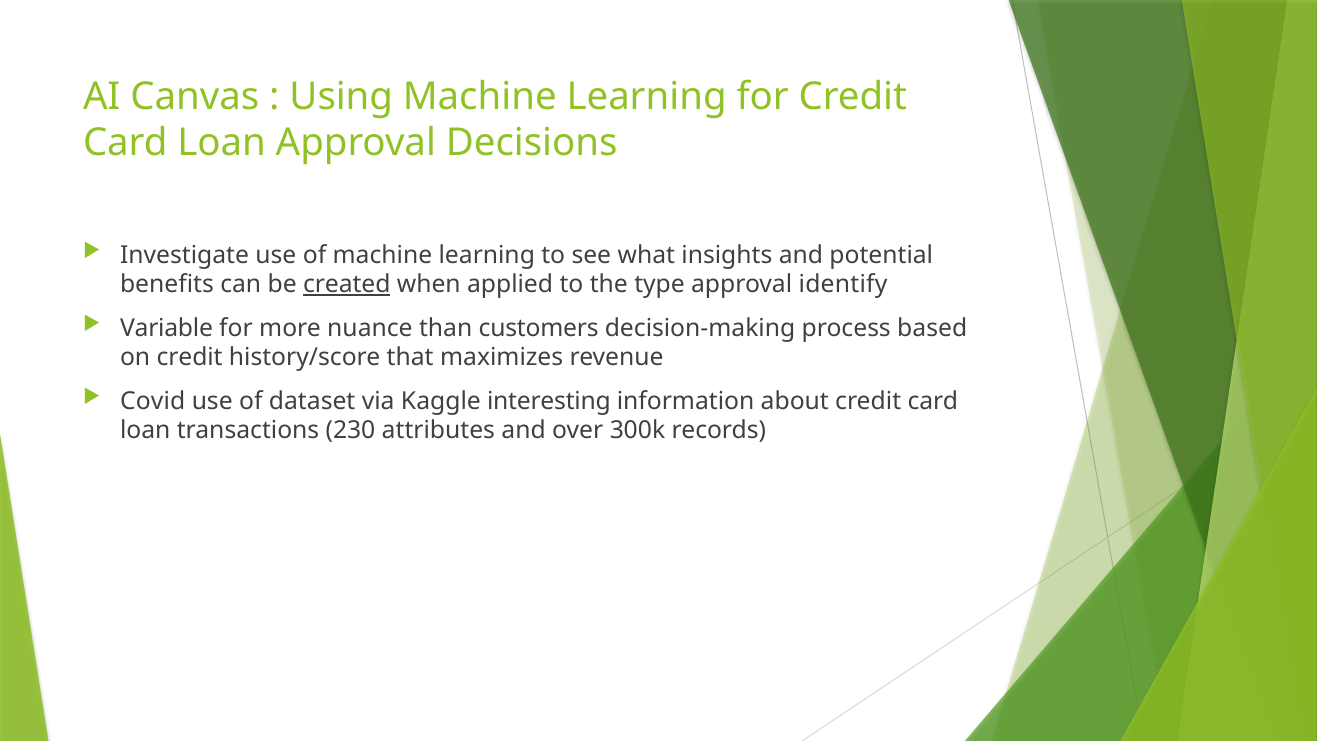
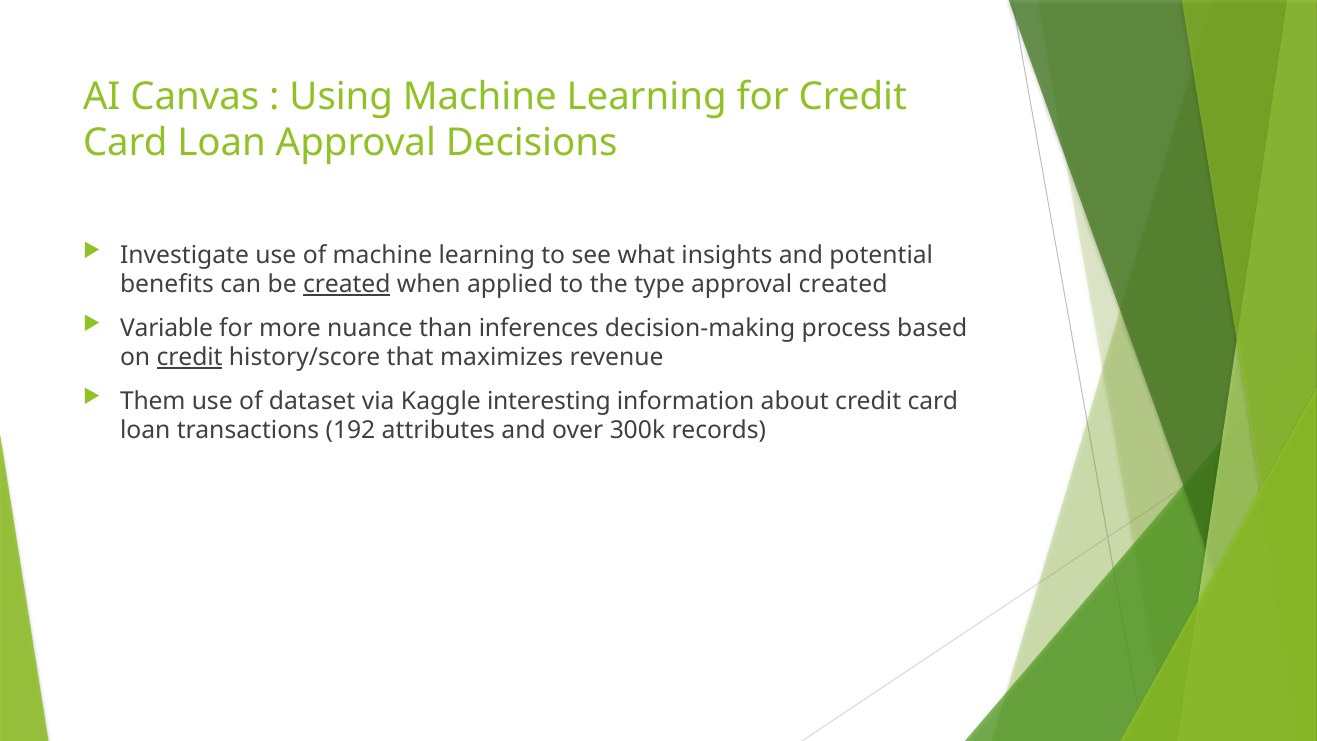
approval identify: identify -> created
customers: customers -> inferences
credit at (190, 358) underline: none -> present
Covid: Covid -> Them
230: 230 -> 192
